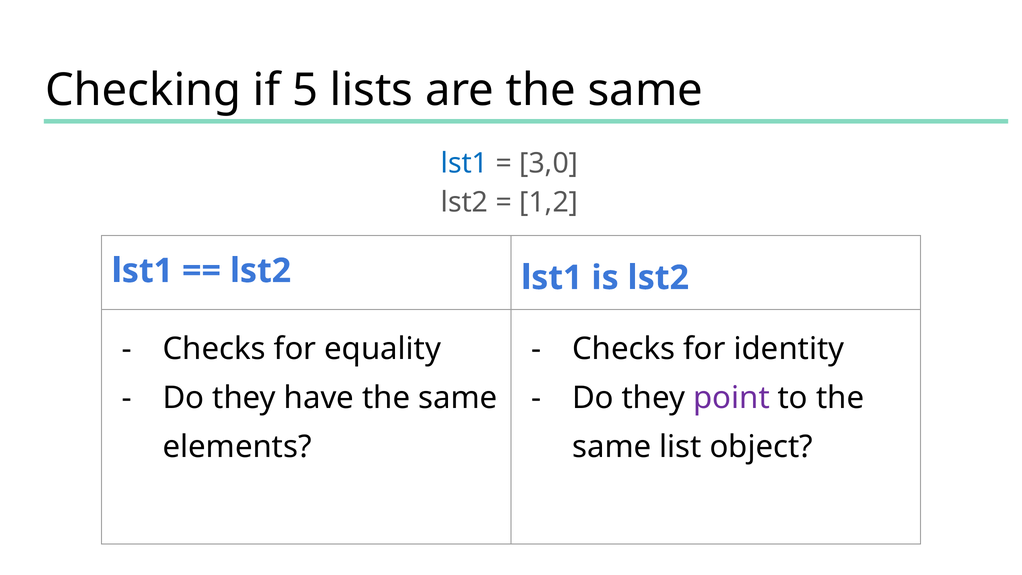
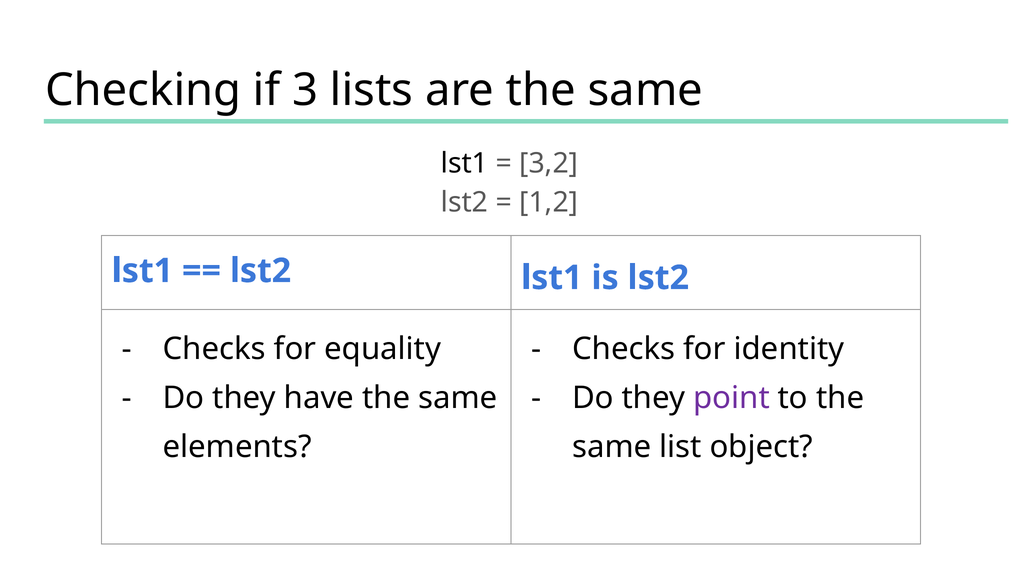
5: 5 -> 3
lst1 at (465, 163) colour: blue -> black
3,0: 3,0 -> 3,2
